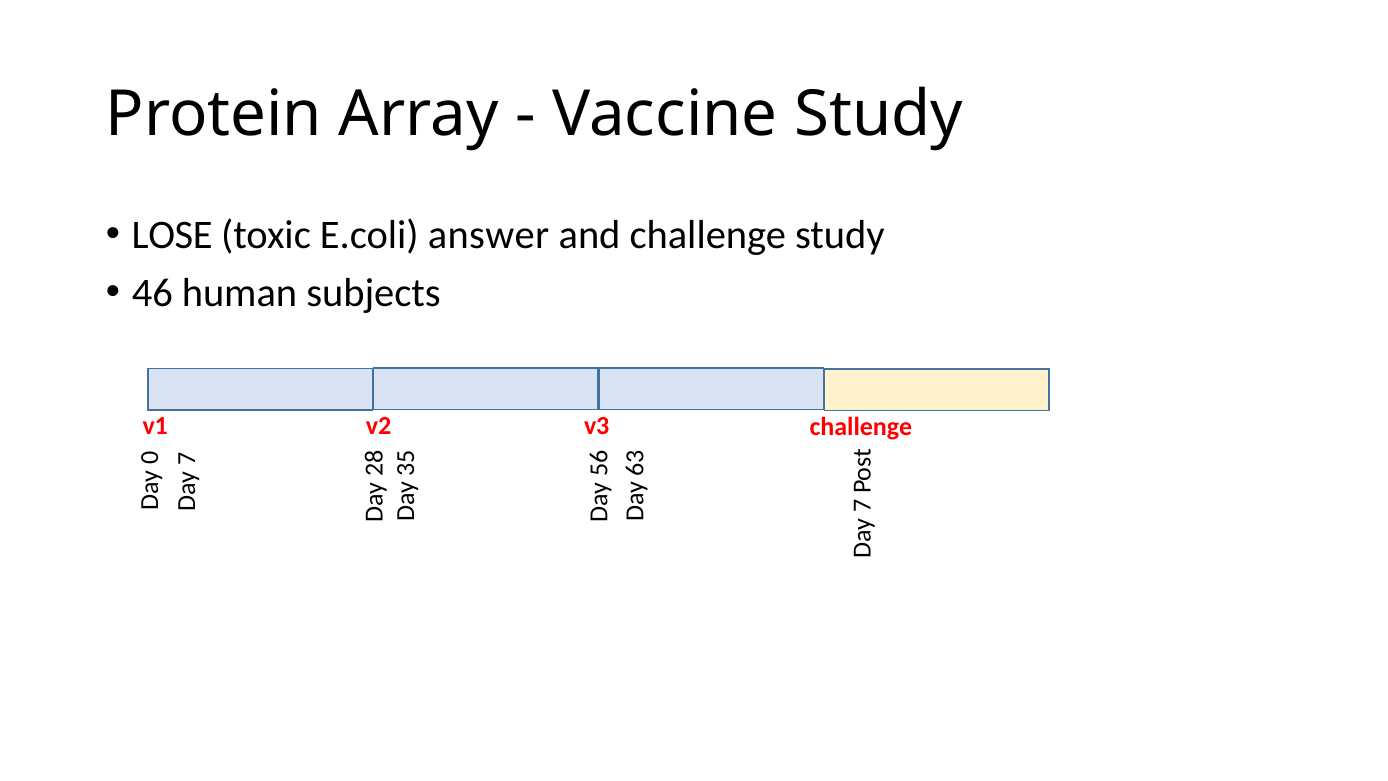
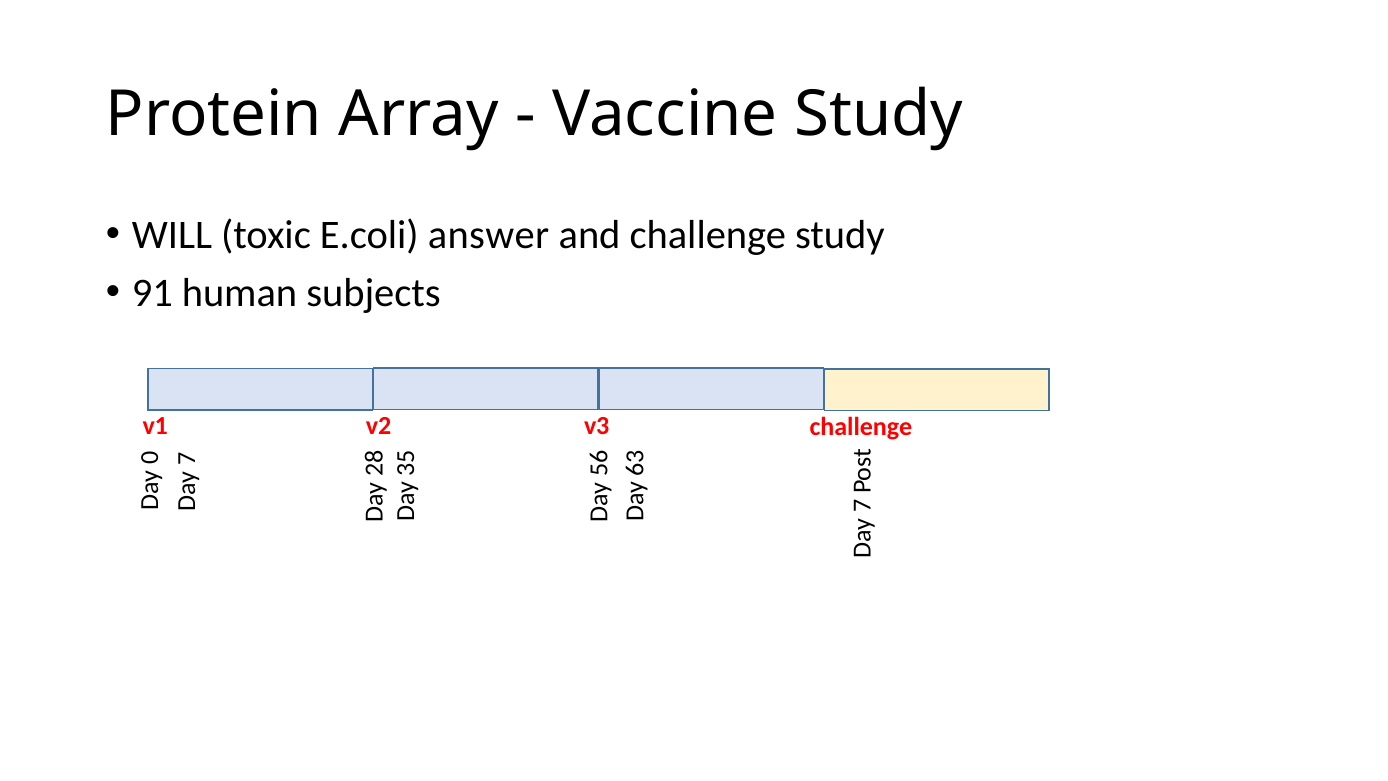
LOSE: LOSE -> WILL
46: 46 -> 91
